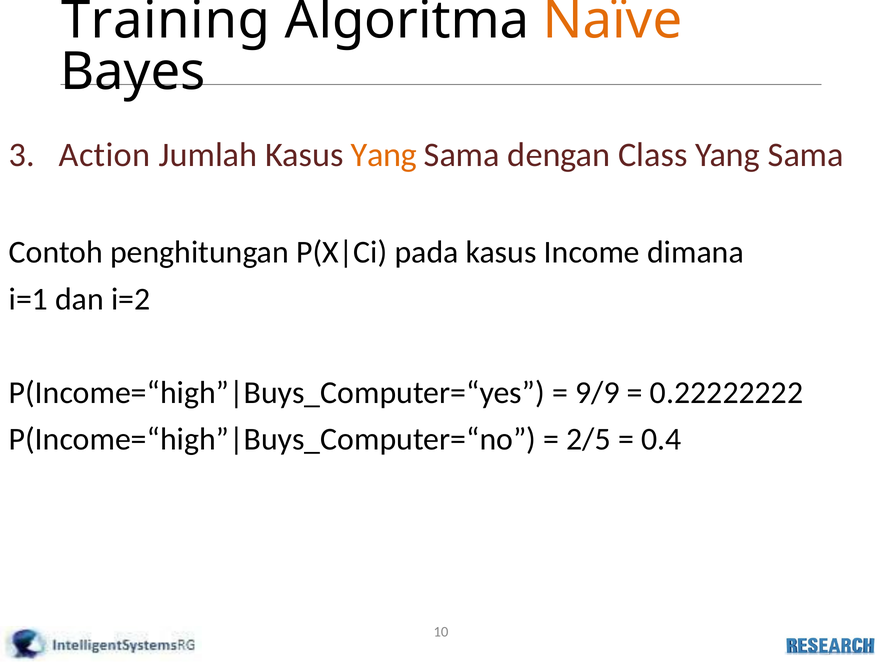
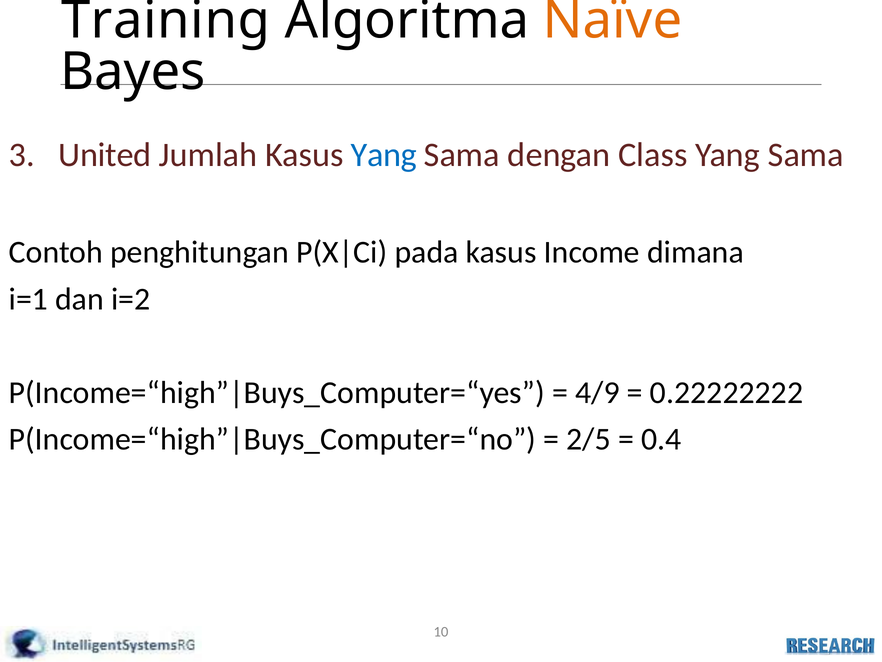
Action: Action -> United
Yang at (384, 155) colour: orange -> blue
9/9: 9/9 -> 4/9
